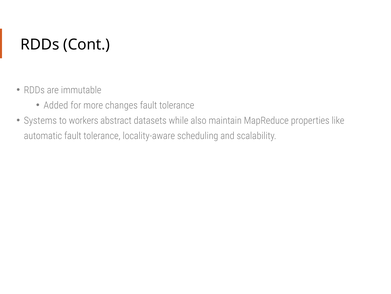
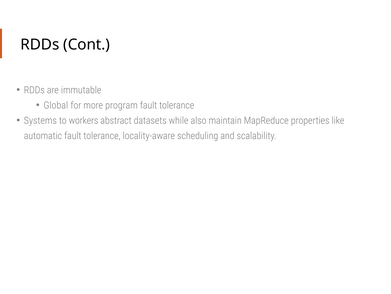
Added: Added -> Global
changes: changes -> program
